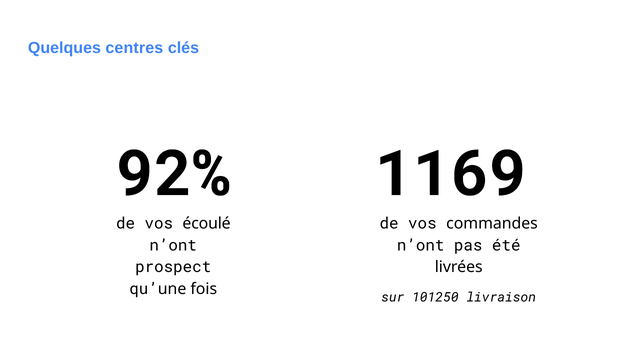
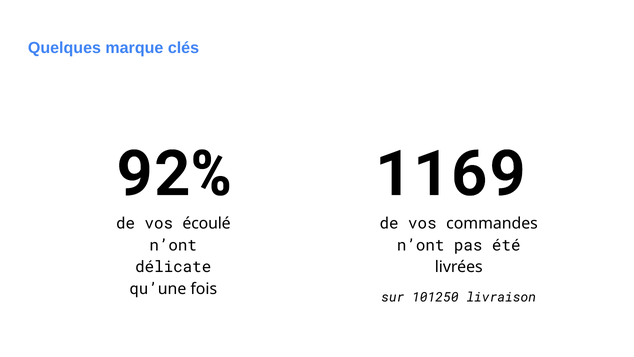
centres: centres -> marque
prospect: prospect -> délicate
